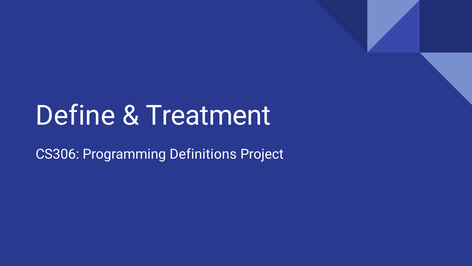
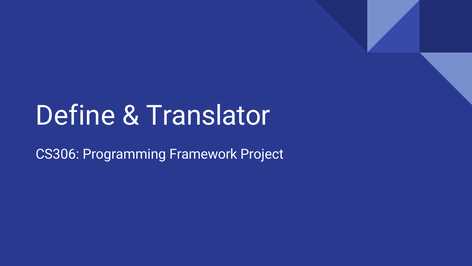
Treatment: Treatment -> Translator
Definitions: Definitions -> Framework
